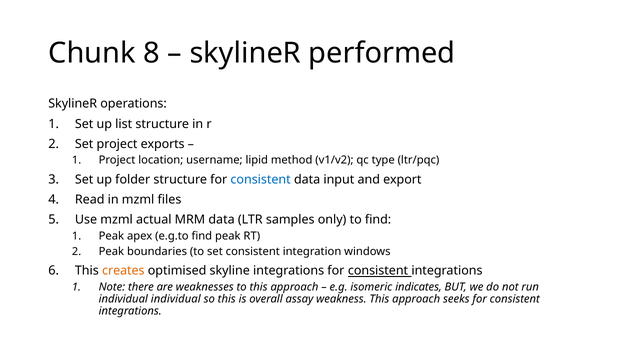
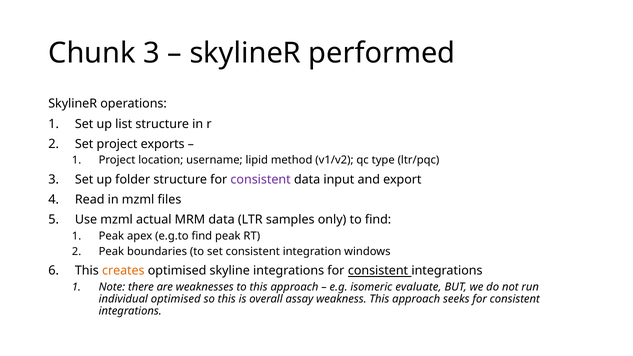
Chunk 8: 8 -> 3
consistent at (261, 180) colour: blue -> purple
indicates: indicates -> evaluate
individual individual: individual -> optimised
